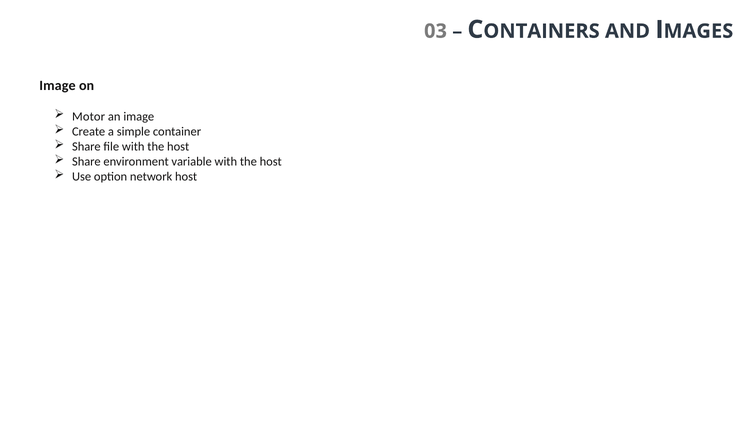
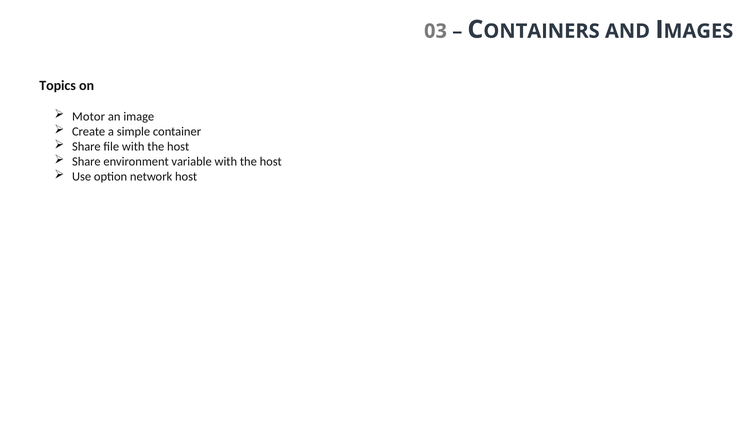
Image at (57, 86): Image -> Topics
